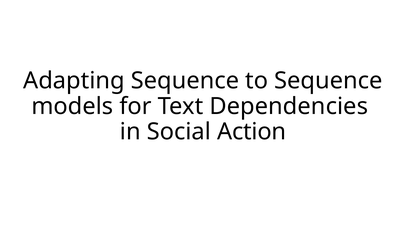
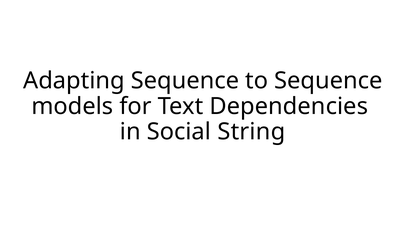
Action: Action -> String
